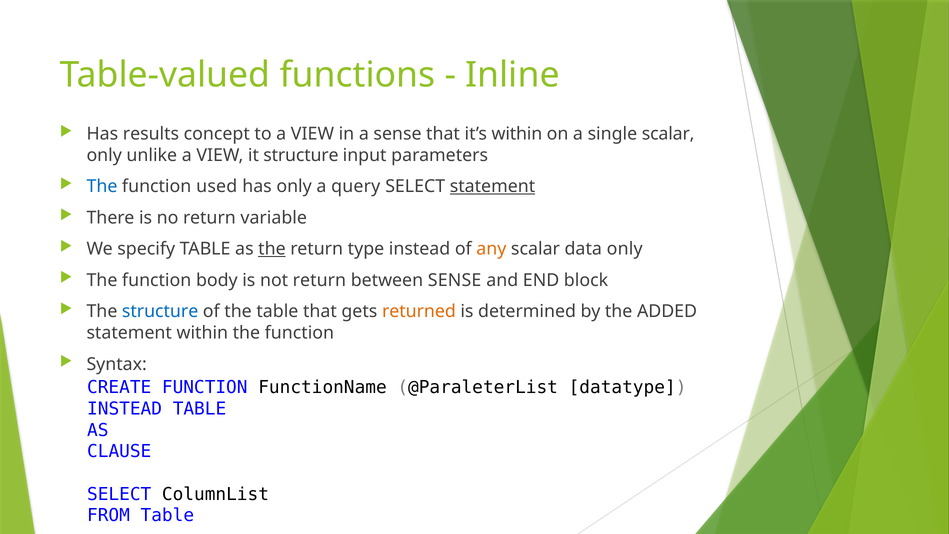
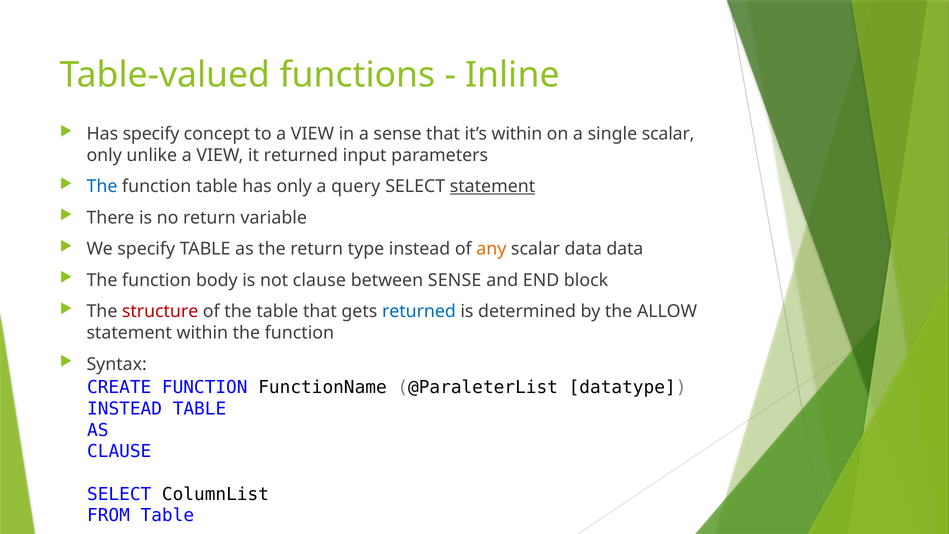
Has results: results -> specify
it structure: structure -> returned
function used: used -> table
the at (272, 249) underline: present -> none
data only: only -> data
not return: return -> clause
structure at (160, 311) colour: blue -> red
returned at (419, 311) colour: orange -> blue
ADDED: ADDED -> ALLOW
